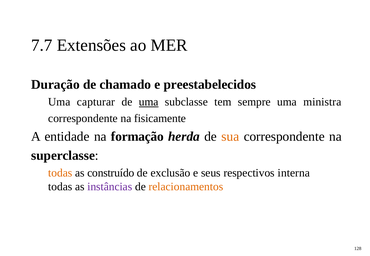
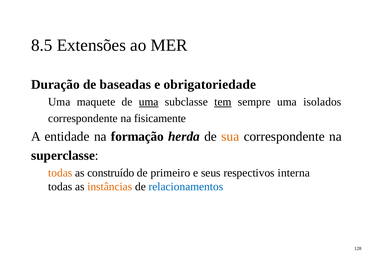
7.7: 7.7 -> 8.5
chamado: chamado -> baseadas
preestabelecidos: preestabelecidos -> obrigatoriedade
capturar: capturar -> maquete
tem underline: none -> present
ministra: ministra -> isolados
exclusão: exclusão -> primeiro
instâncias colour: purple -> orange
relacionamentos colour: orange -> blue
